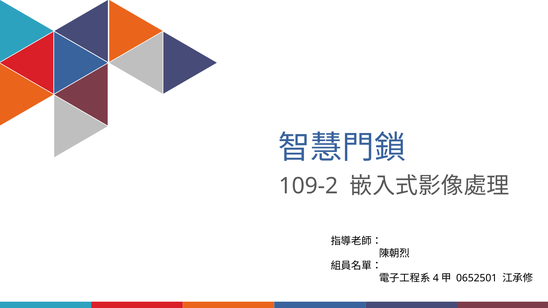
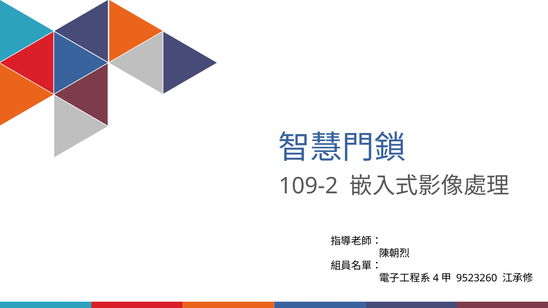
0652501: 0652501 -> 9523260
